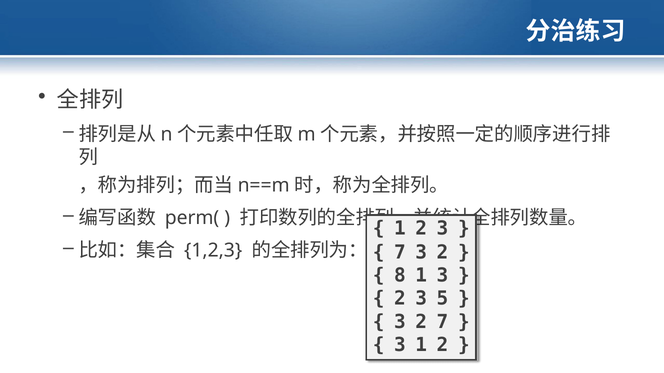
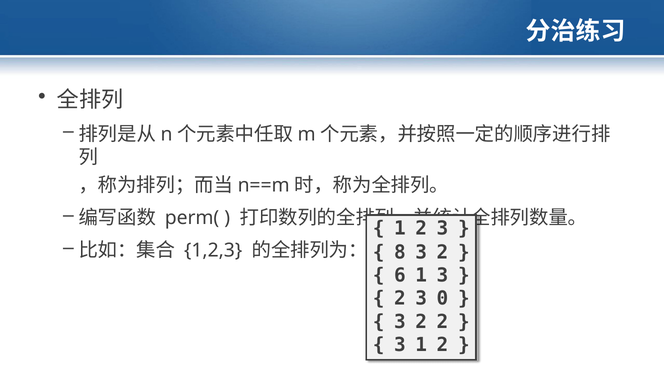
7 at (400, 253): 7 -> 8
8: 8 -> 6
5: 5 -> 0
2 7: 7 -> 2
